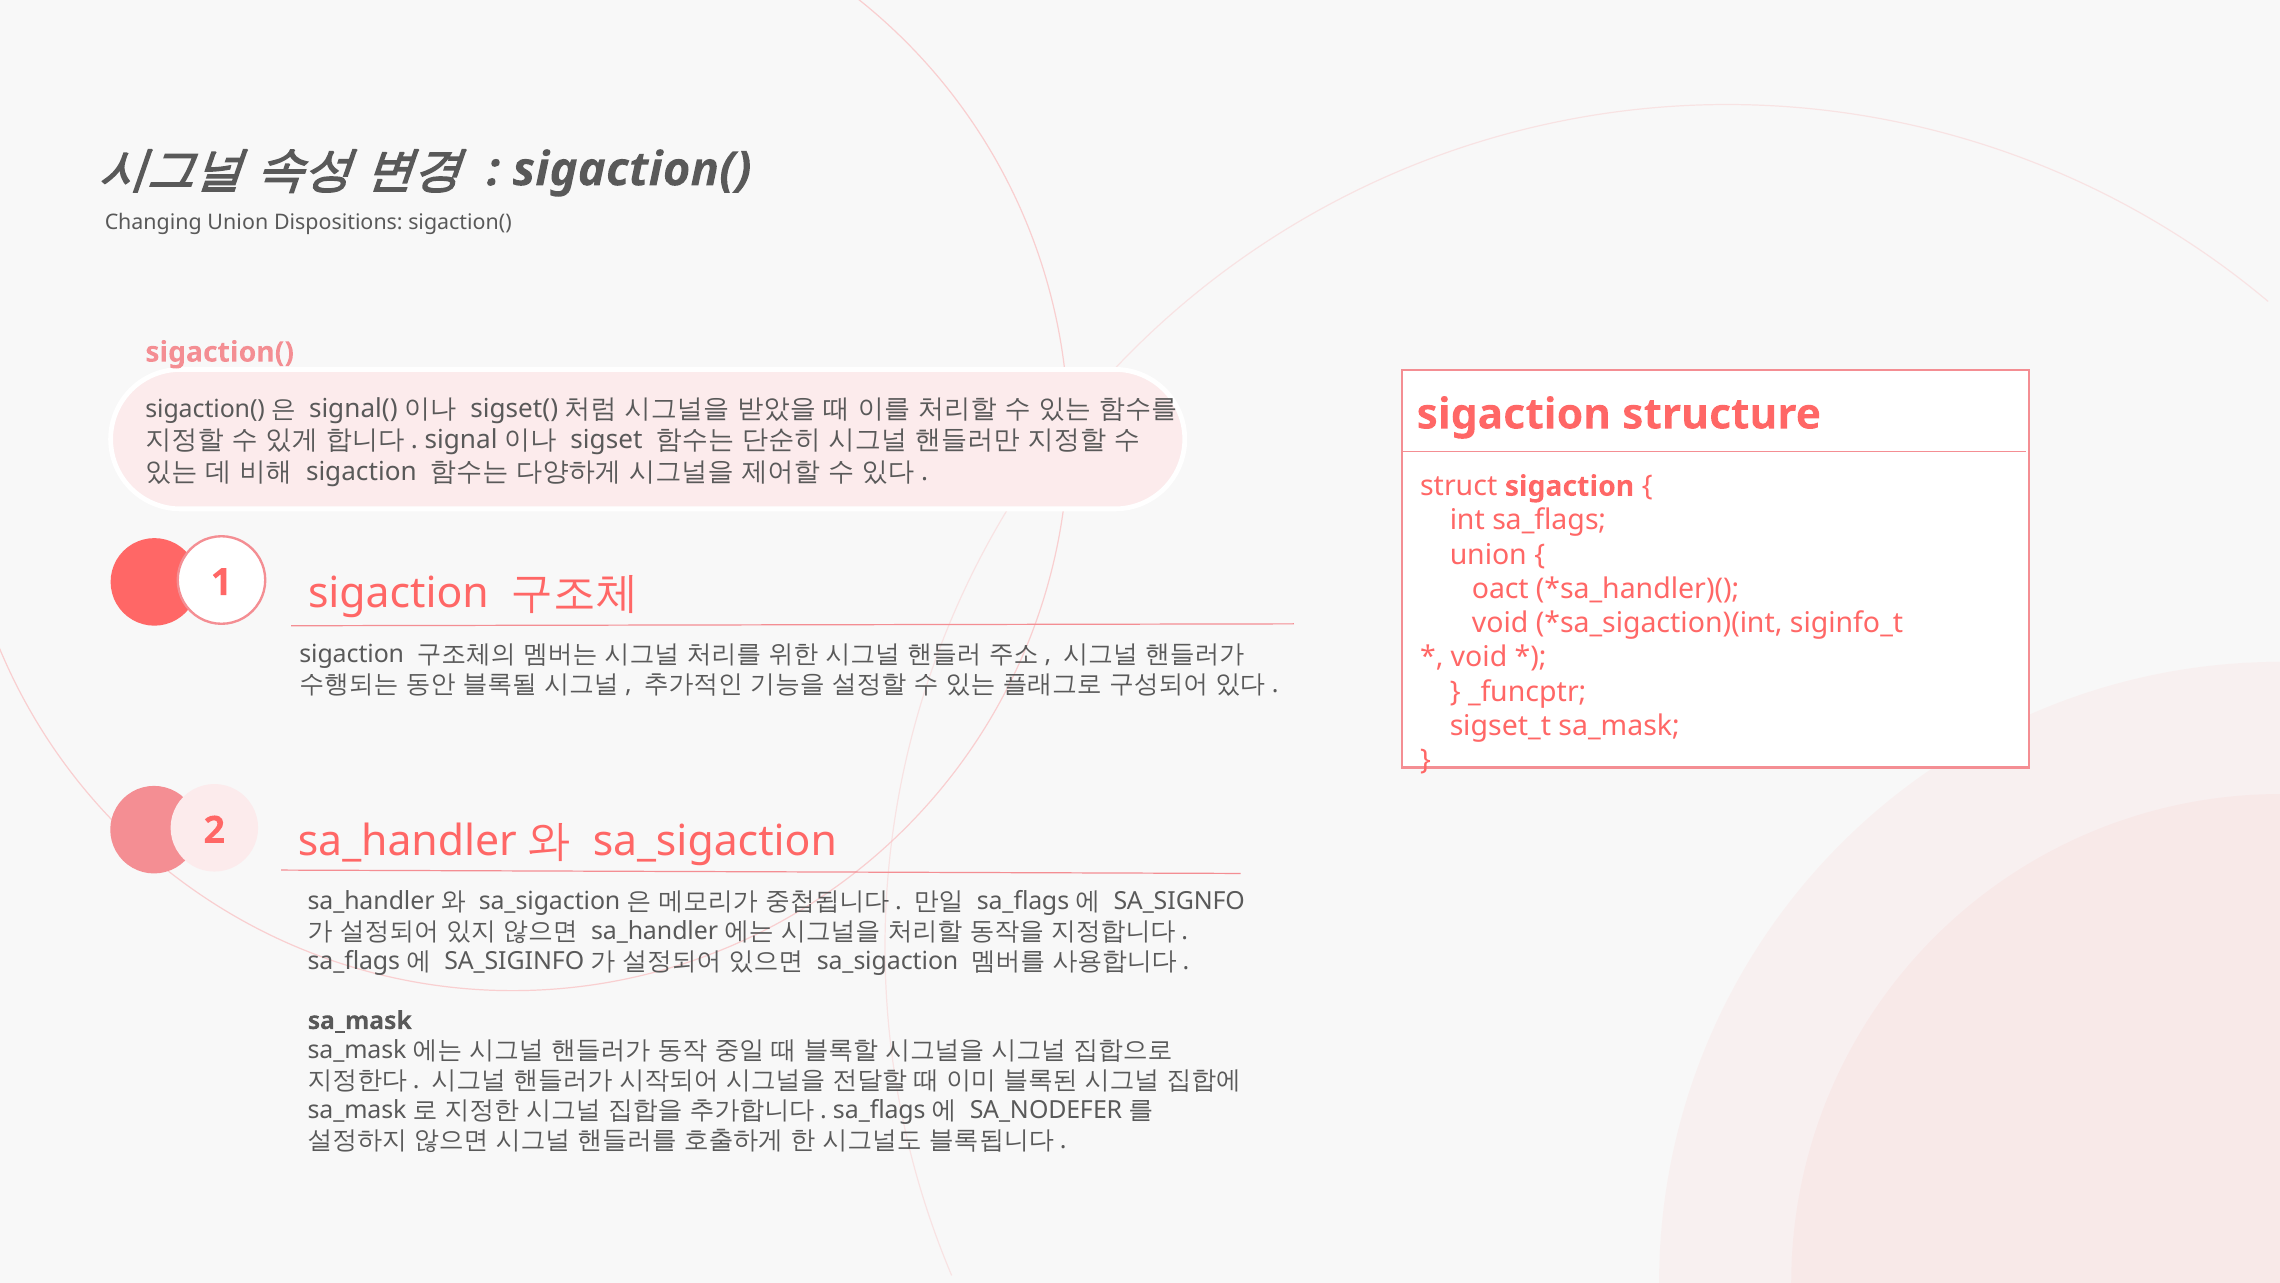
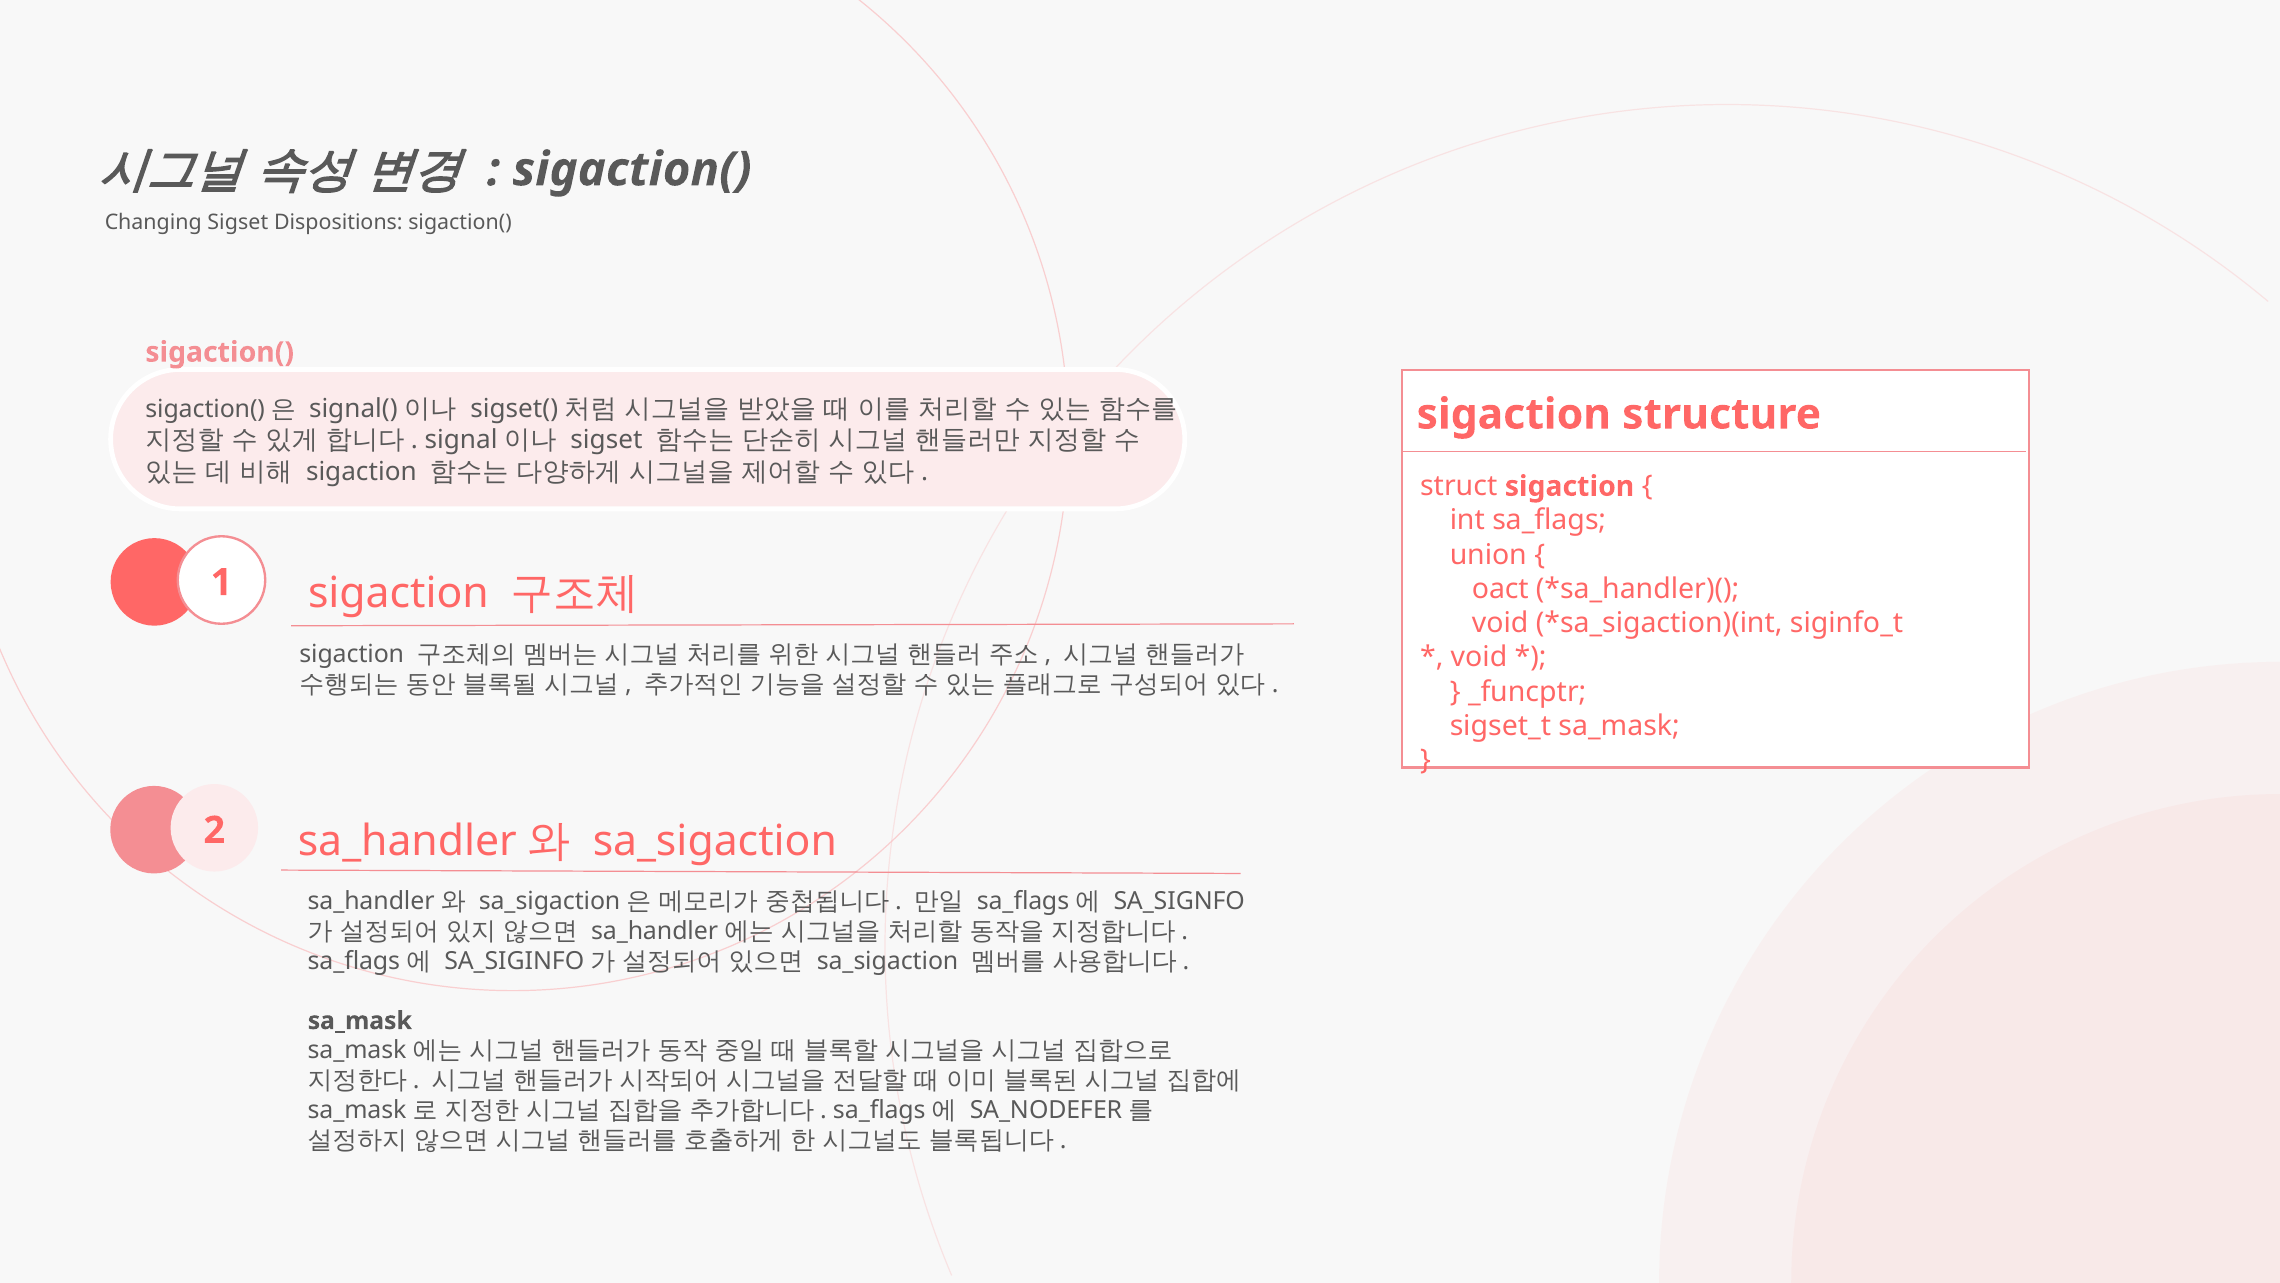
Changing Union: Union -> Sigset
